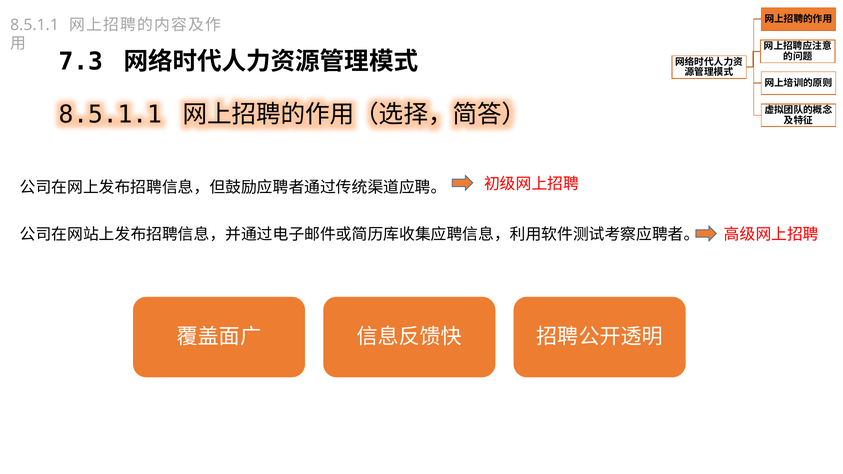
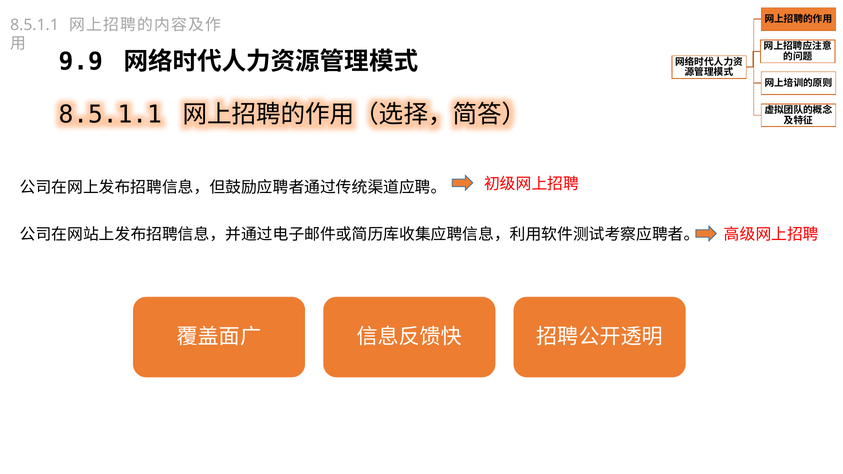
7.3: 7.3 -> 9.9
